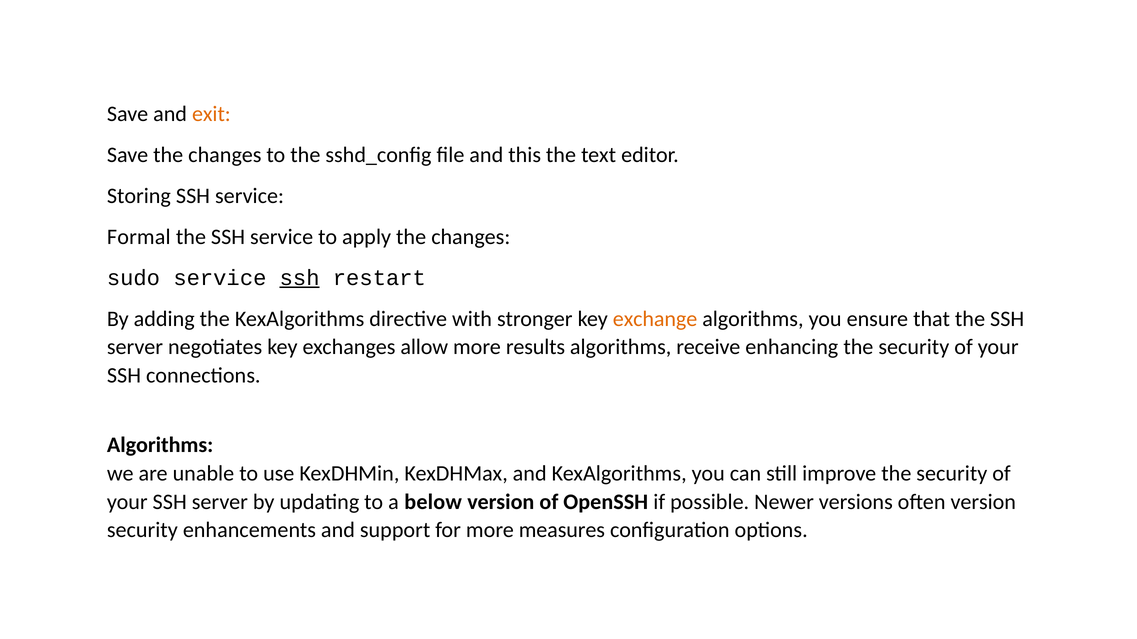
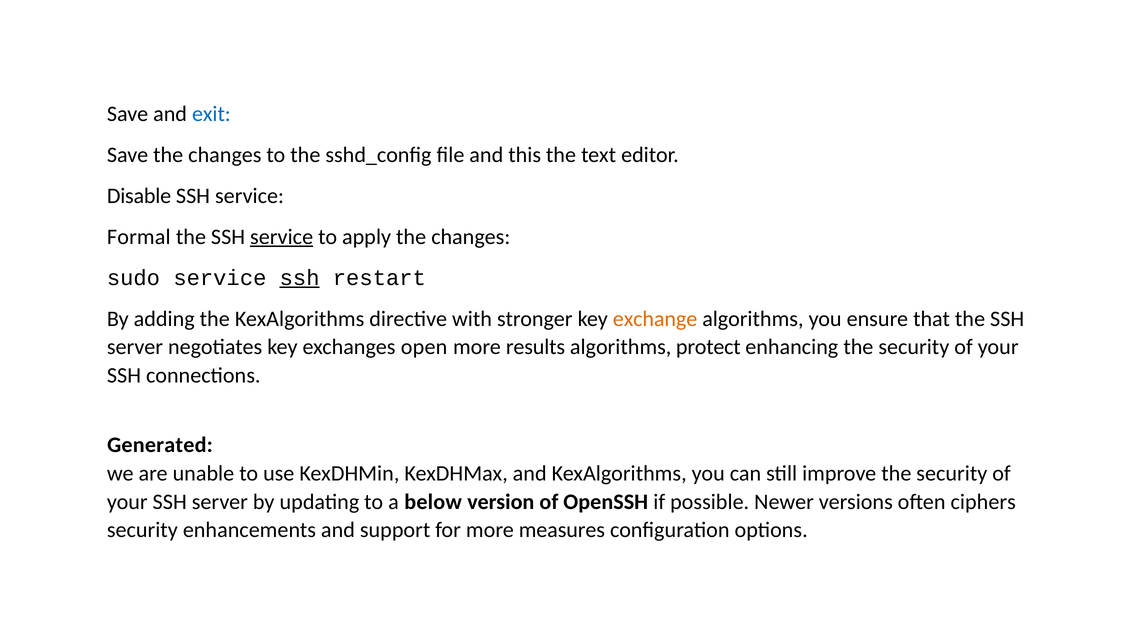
exit colour: orange -> blue
Storing: Storing -> Disable
service at (282, 237) underline: none -> present
allow: allow -> open
receive: receive -> protect
Algorithms at (160, 445): Algorithms -> Generated
often version: version -> ciphers
